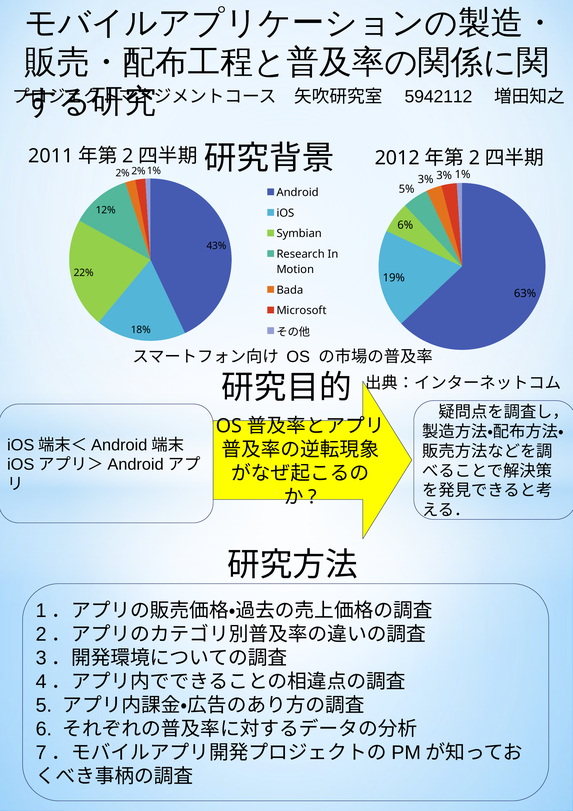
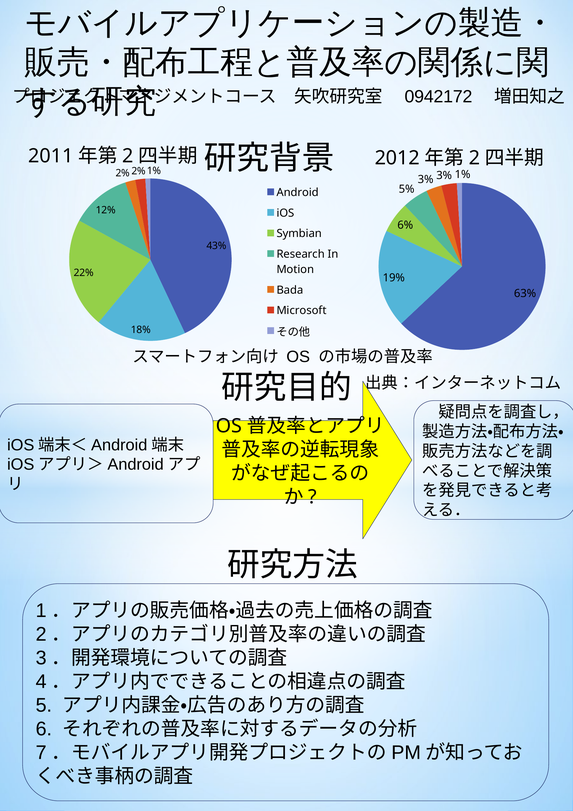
5942112: 5942112 -> 0942172
